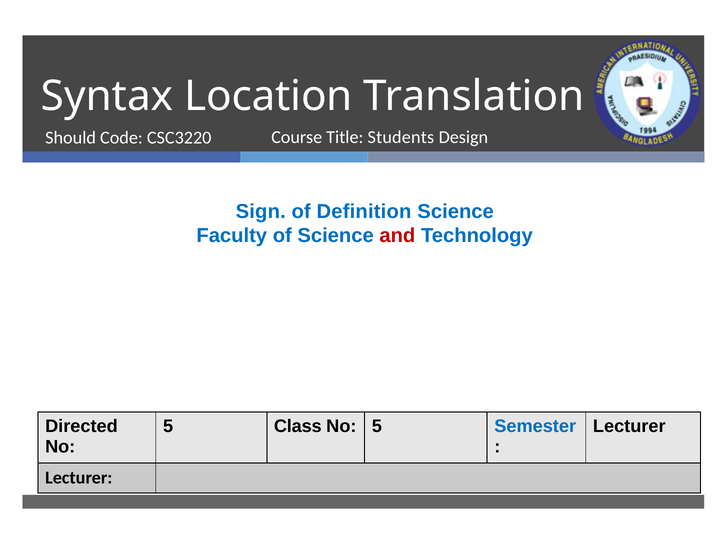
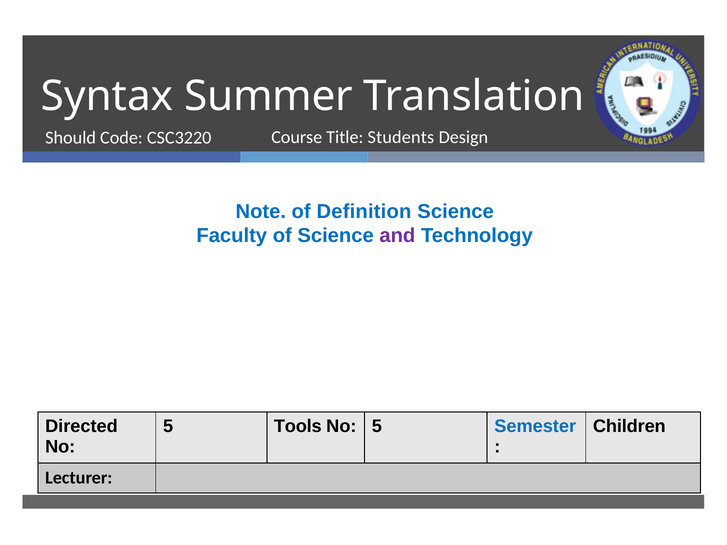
Location: Location -> Summer
Sign: Sign -> Note
and colour: red -> purple
Class: Class -> Tools
Lecturer at (629, 426): Lecturer -> Children
